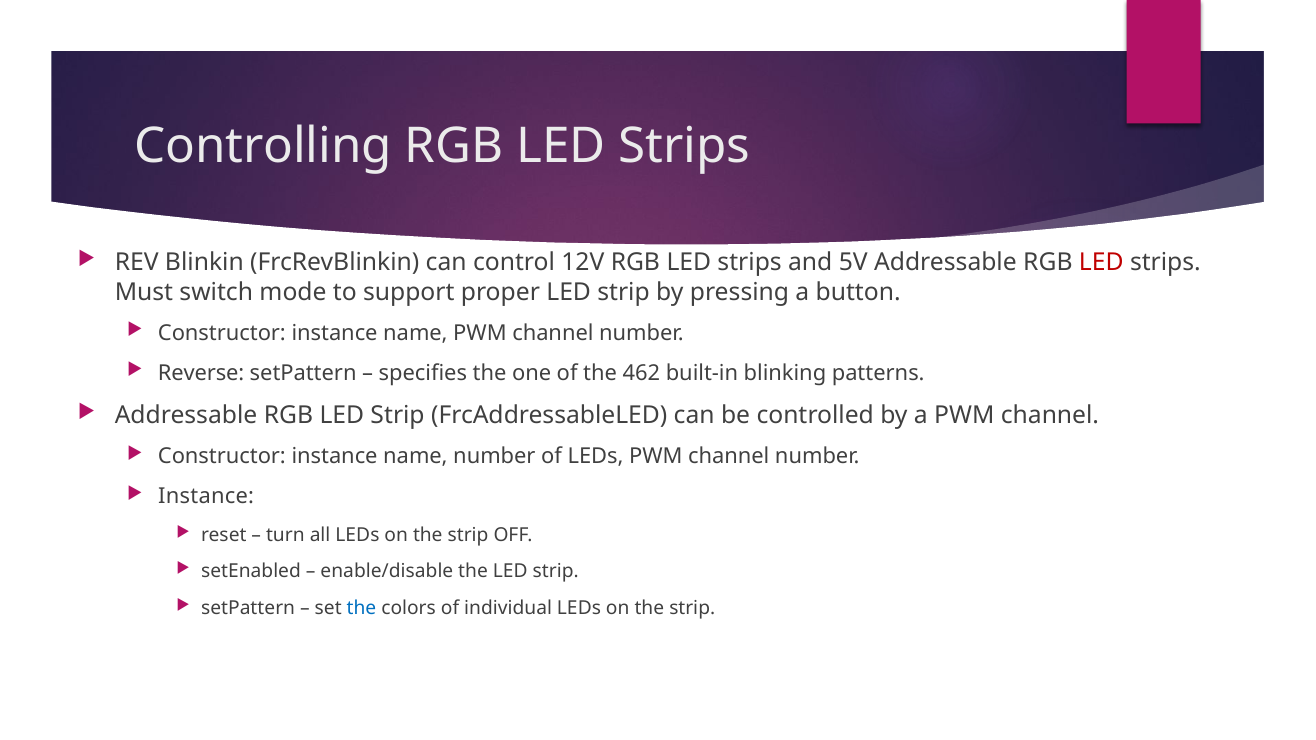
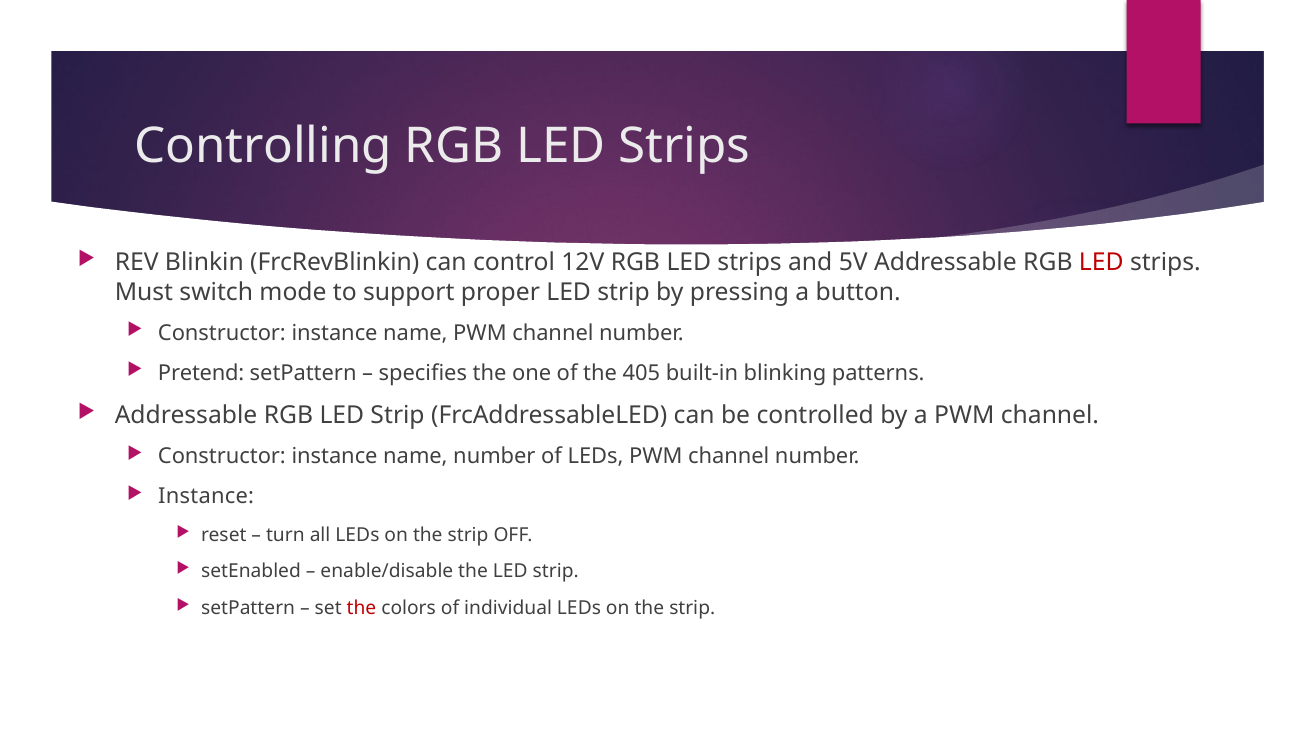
Reverse: Reverse -> Pretend
462: 462 -> 405
the at (361, 609) colour: blue -> red
